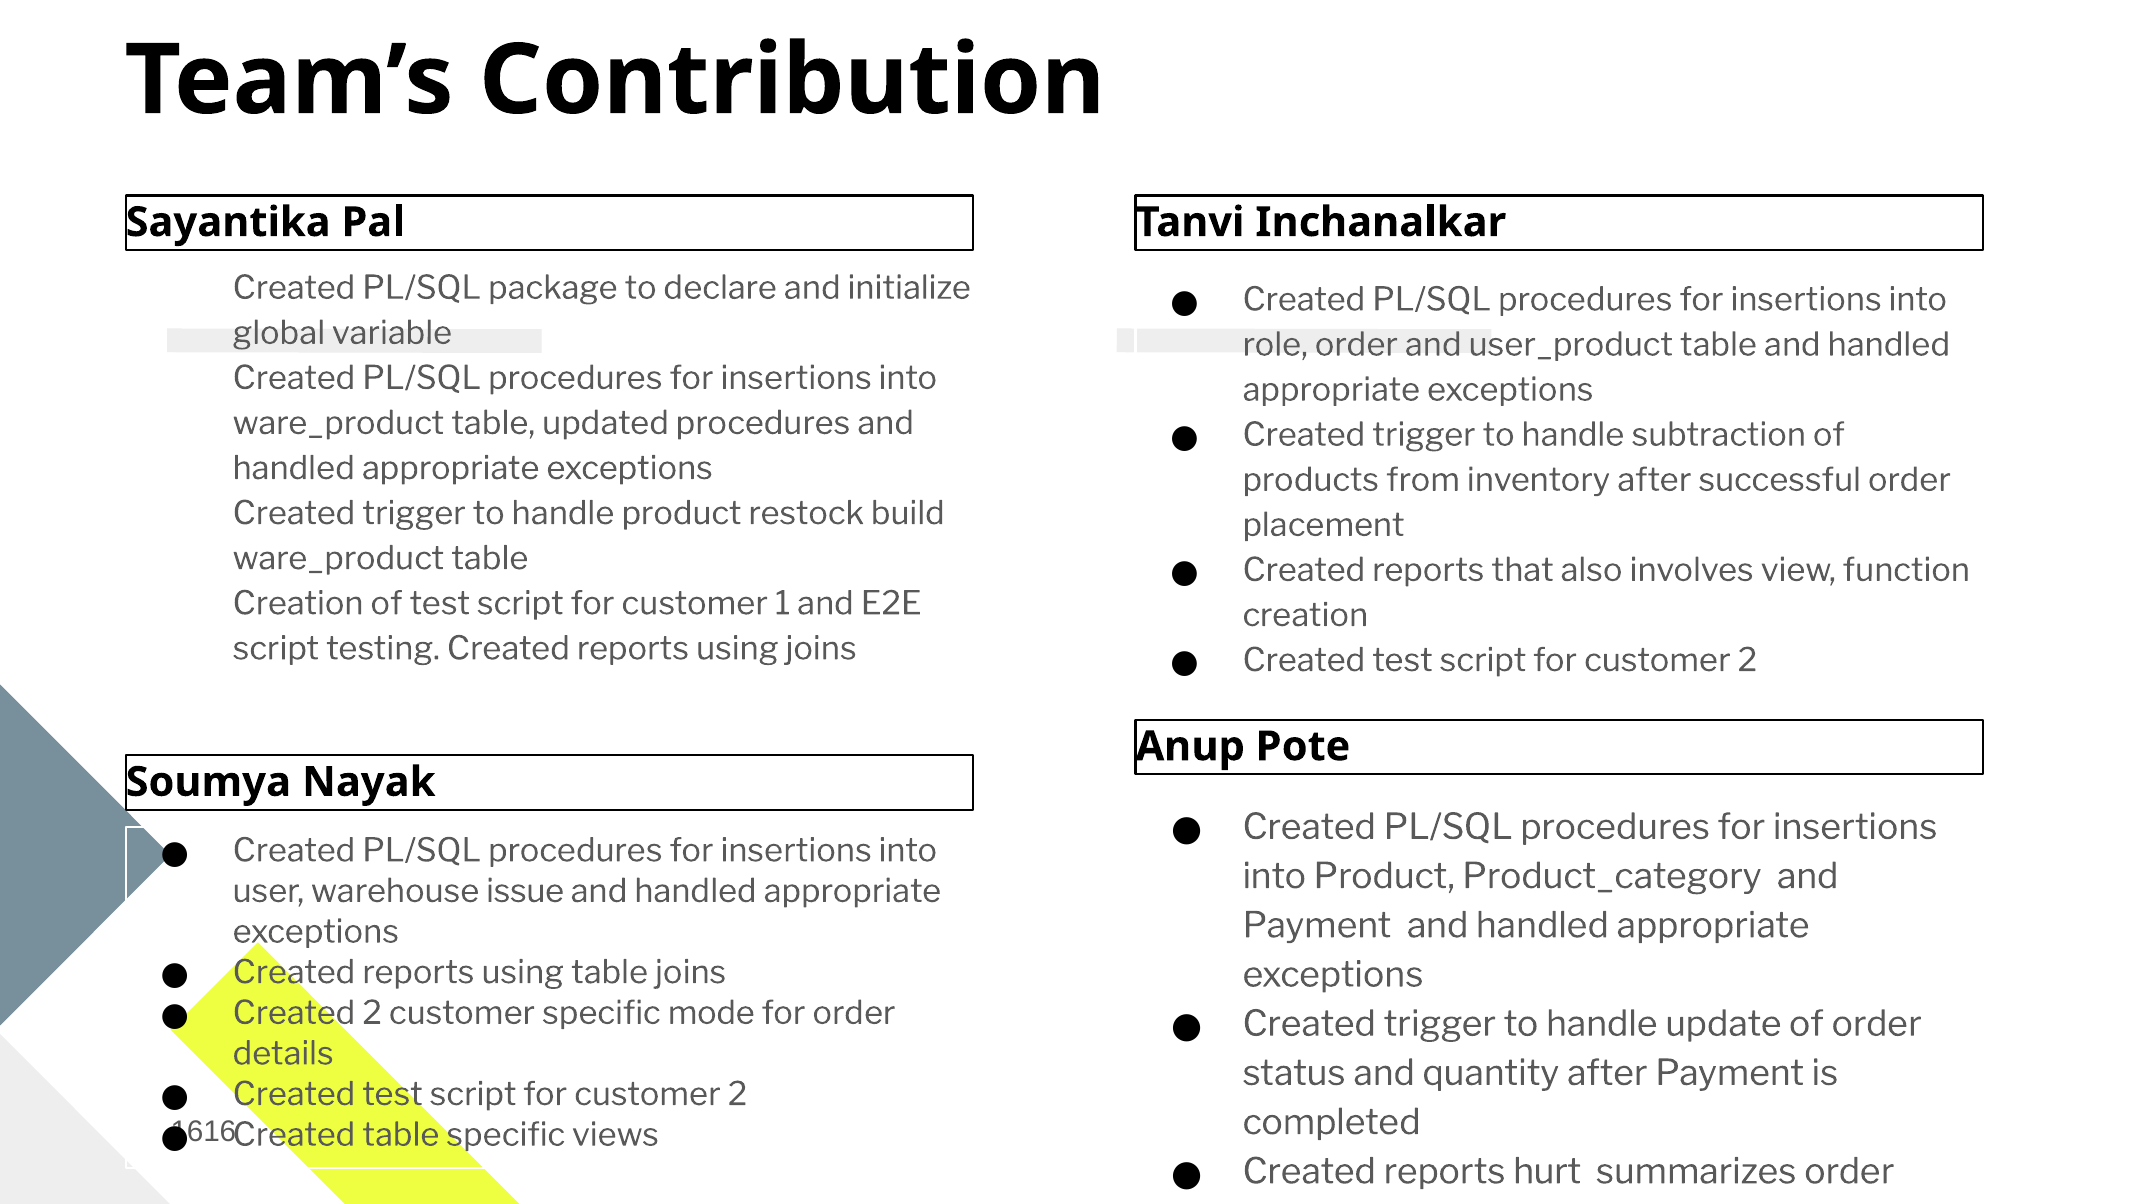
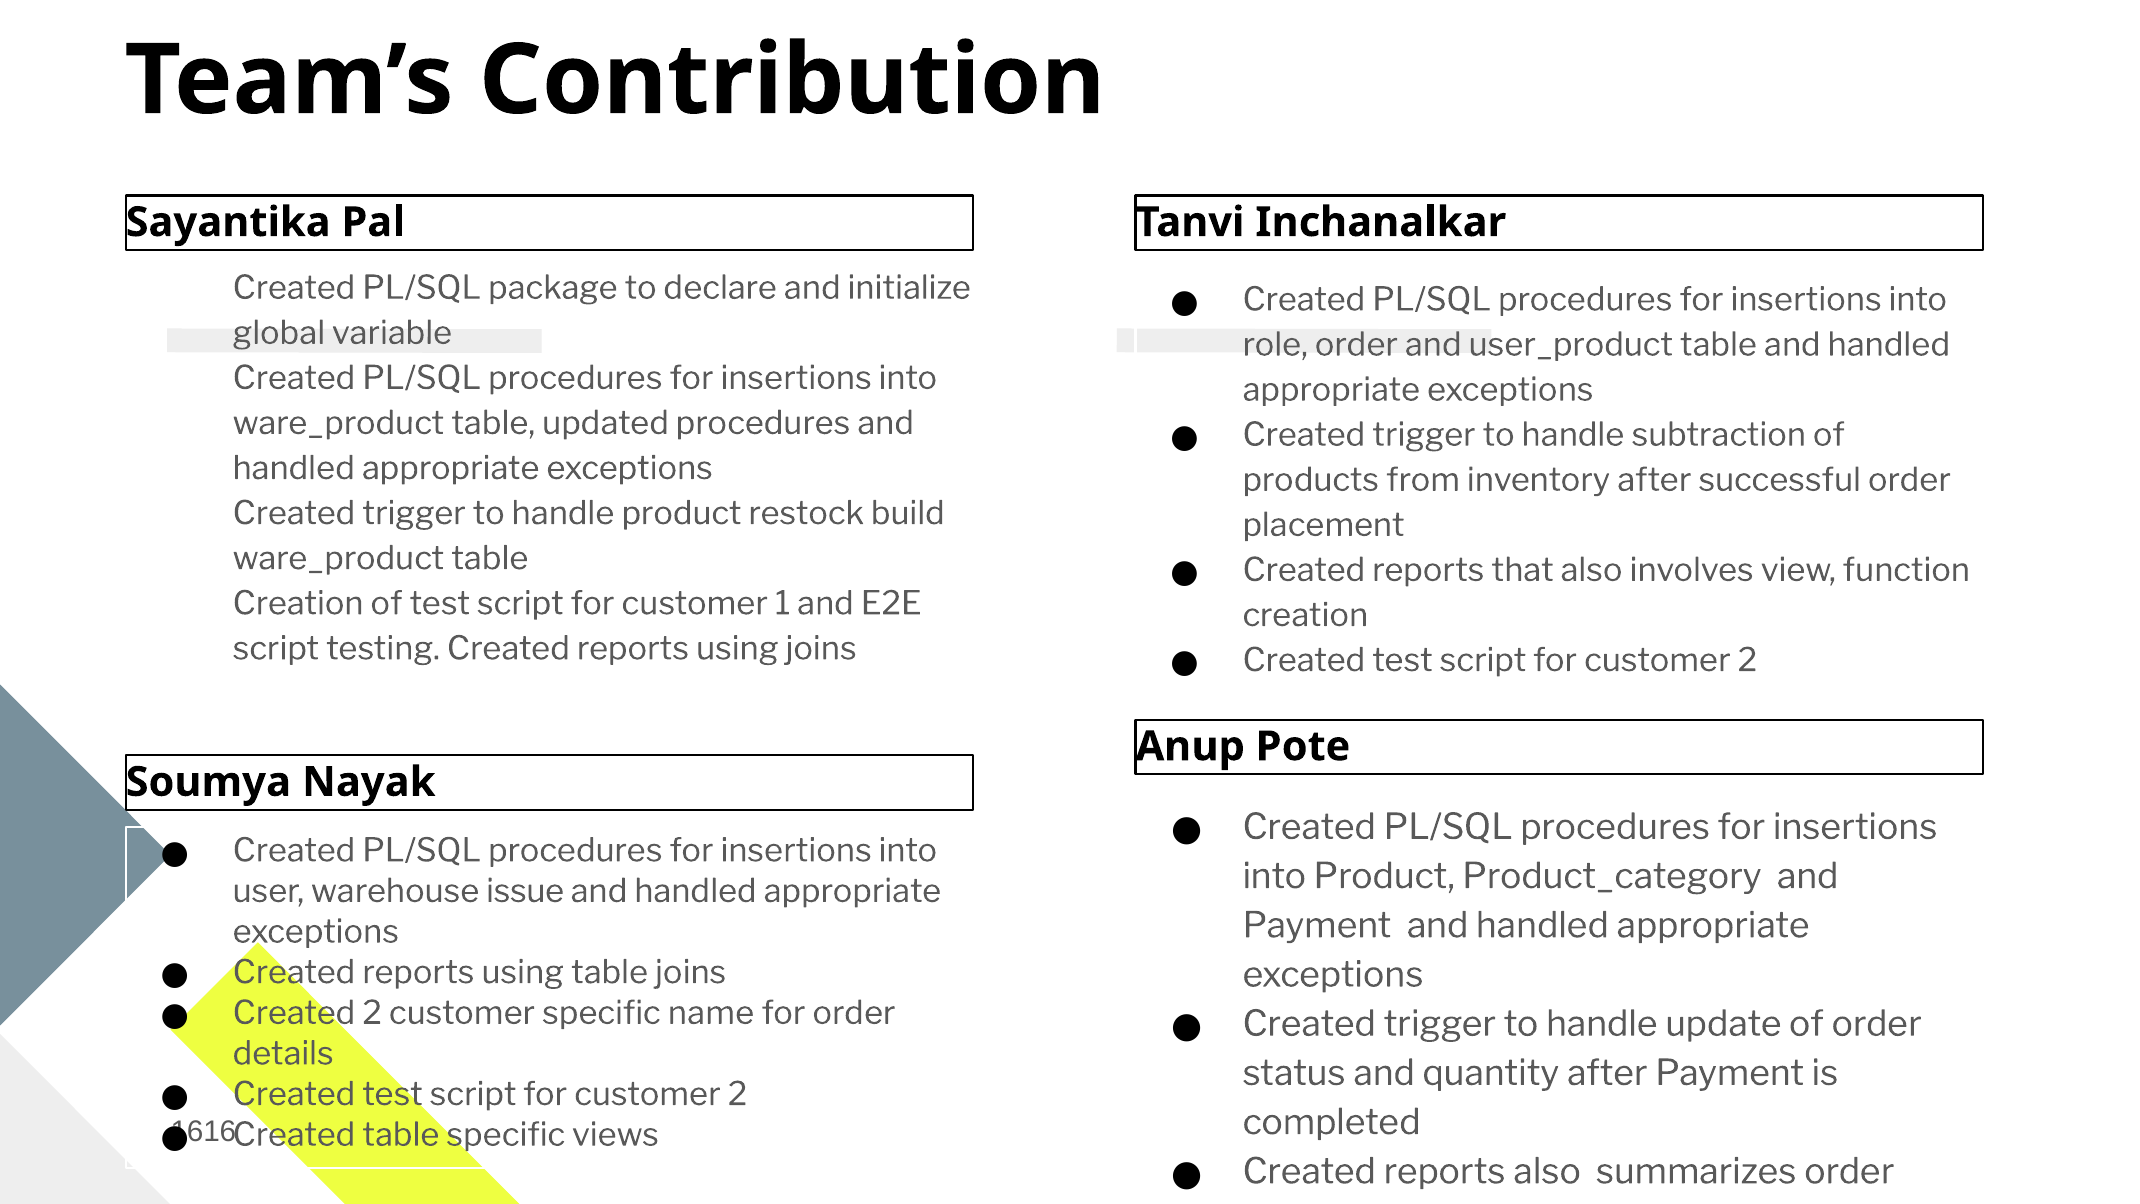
mode: mode -> name
reports hurt: hurt -> also
